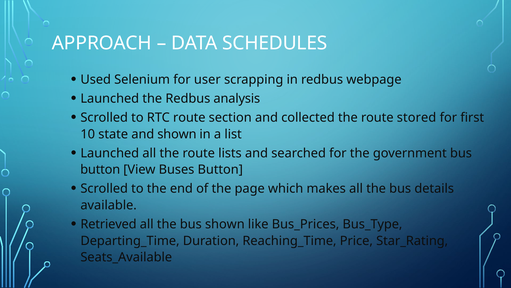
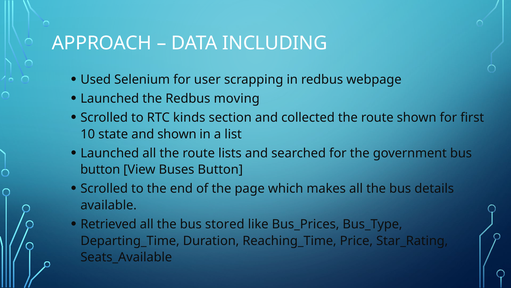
SCHEDULES: SCHEDULES -> INCLUDING
analysis: analysis -> moving
RTC route: route -> kinds
route stored: stored -> shown
bus shown: shown -> stored
